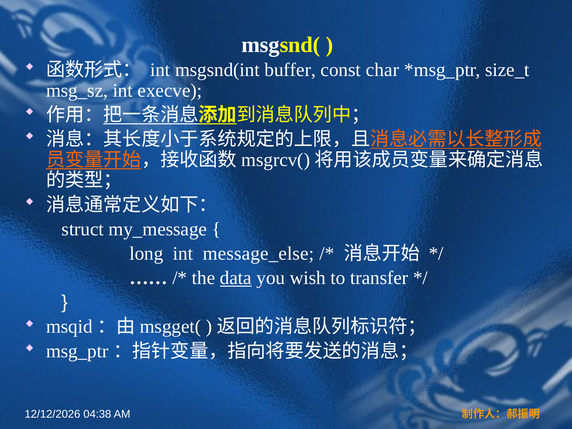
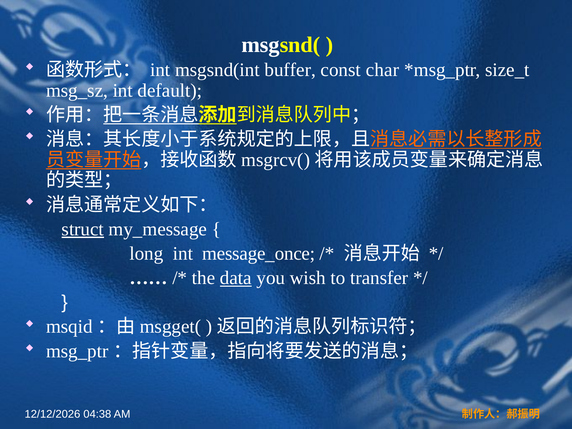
execve: execve -> default
struct underline: none -> present
message_else: message_else -> message_once
